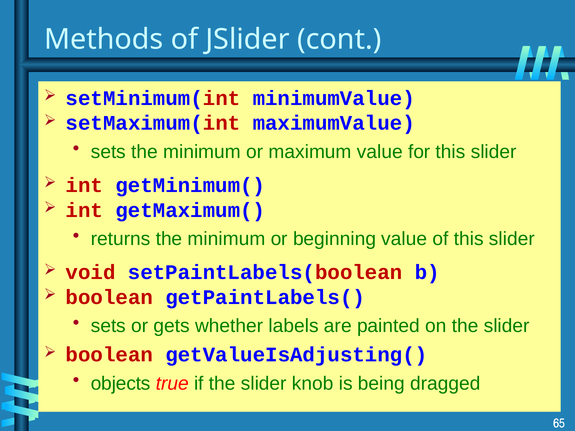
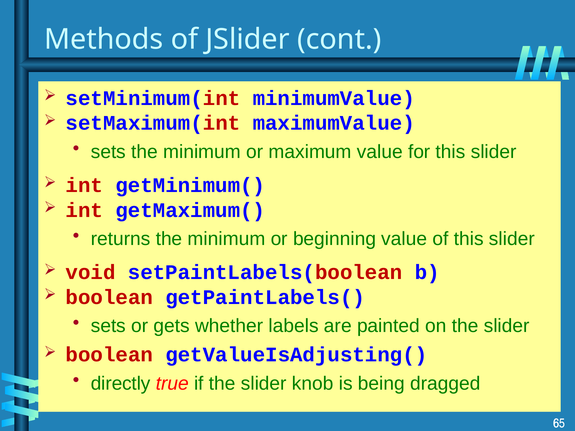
objects: objects -> directly
